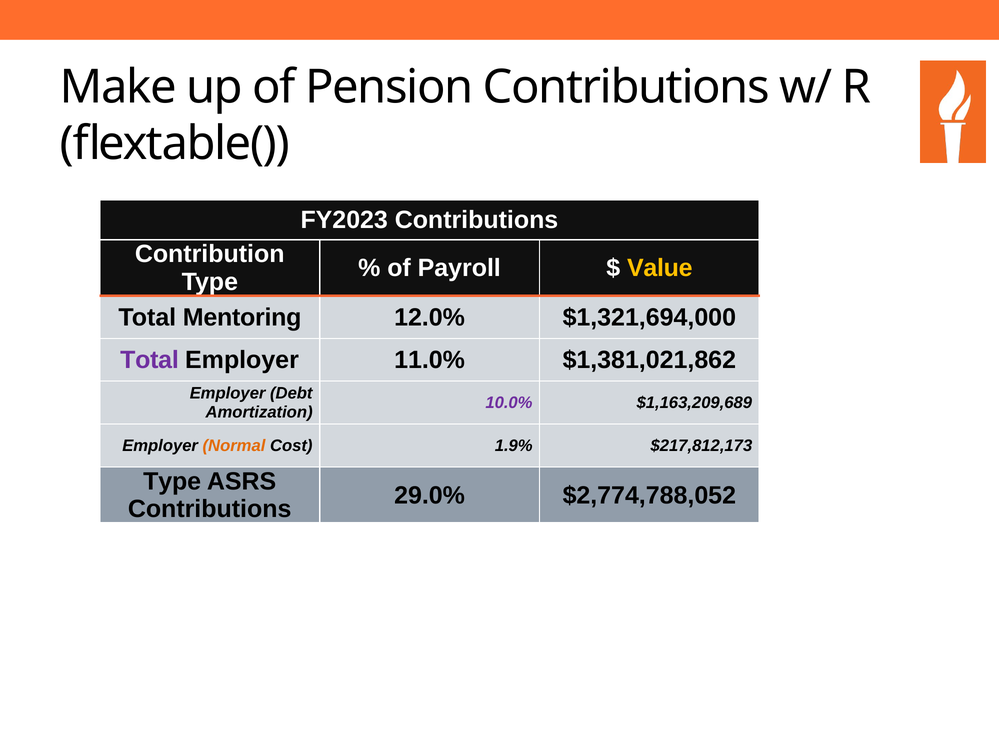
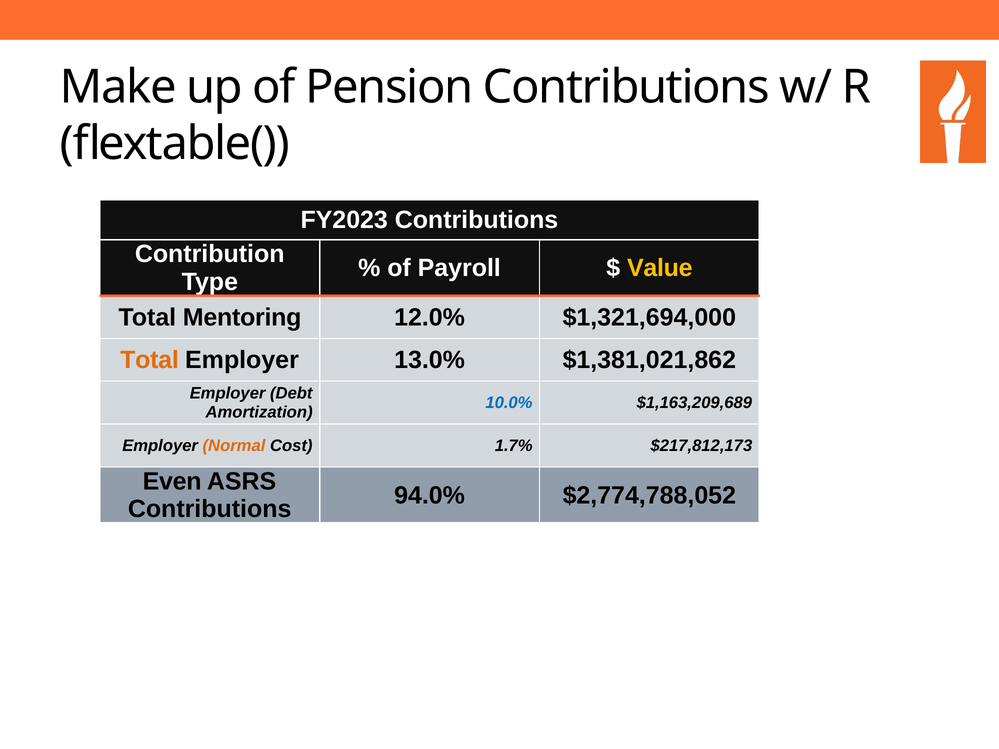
Total at (150, 360) colour: purple -> orange
11.0%: 11.0% -> 13.0%
10.0% colour: purple -> blue
1.9%: 1.9% -> 1.7%
Type at (172, 481): Type -> Even
29.0%: 29.0% -> 94.0%
